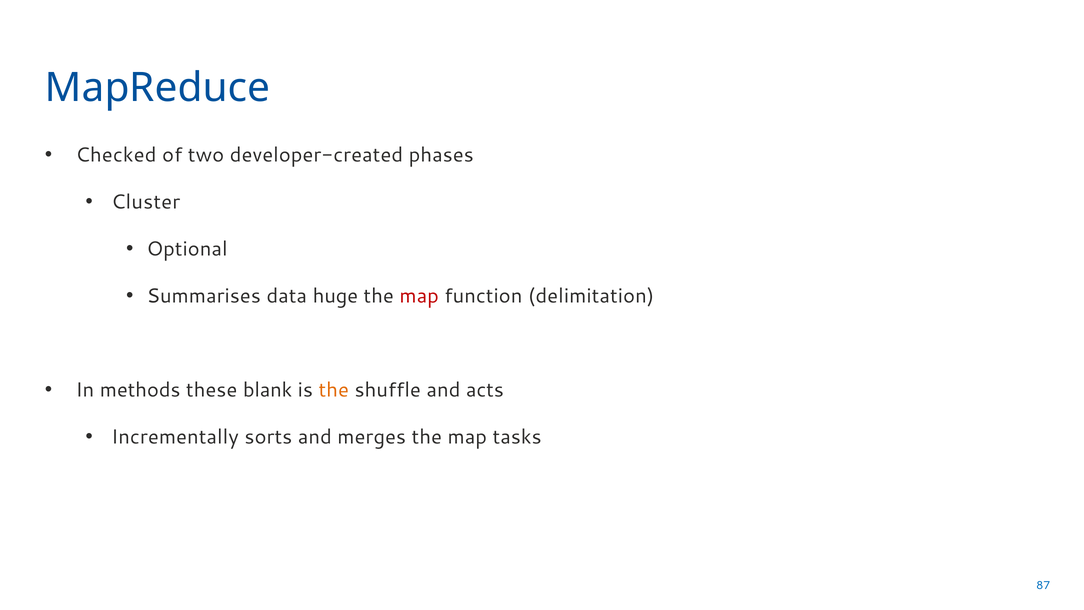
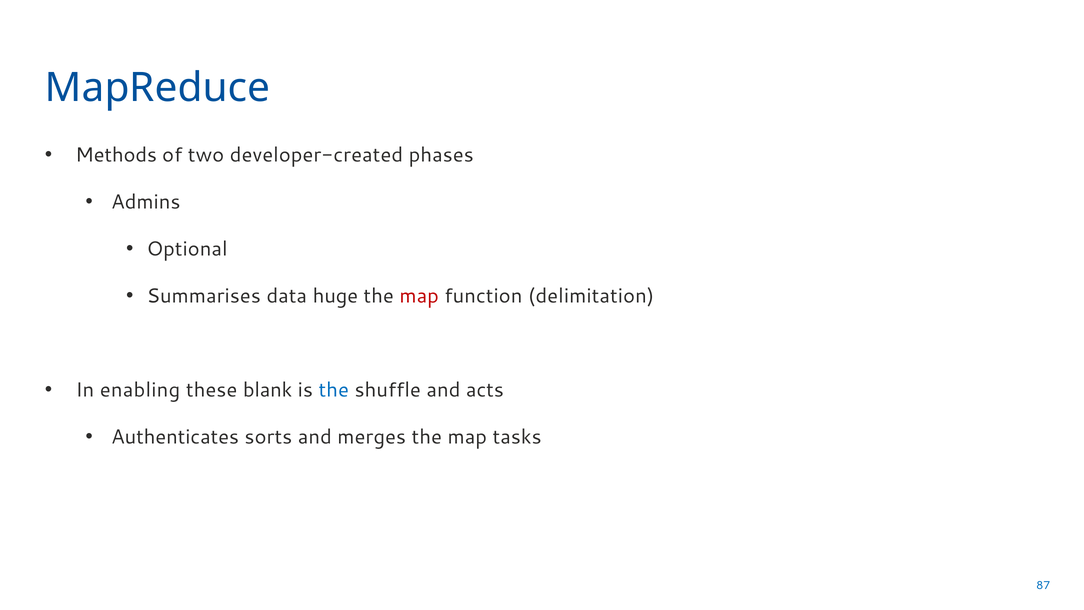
Checked: Checked -> Methods
Cluster: Cluster -> Admins
methods: methods -> enabling
the at (334, 390) colour: orange -> blue
Incrementally: Incrementally -> Authenticates
